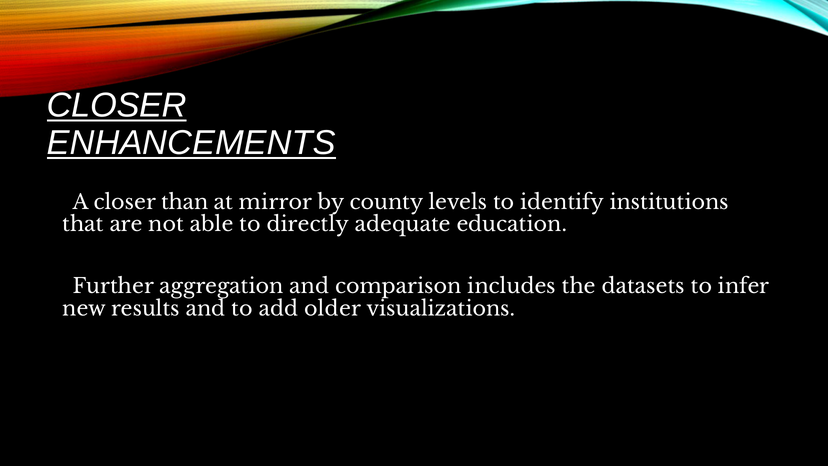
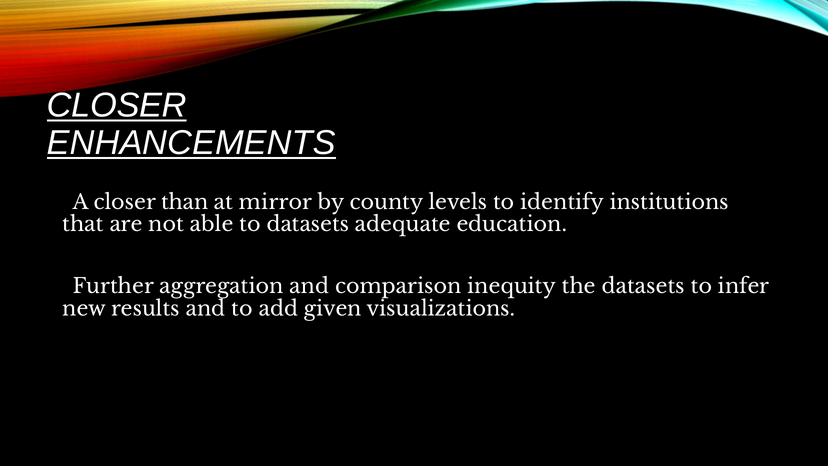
to directly: directly -> datasets
includes: includes -> inequity
older: older -> given
